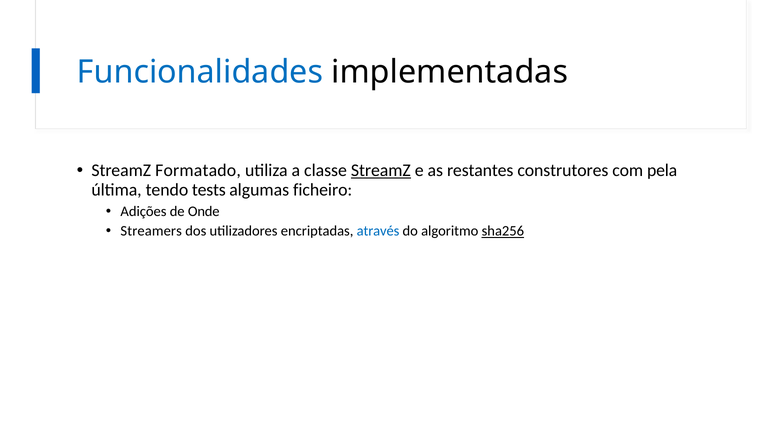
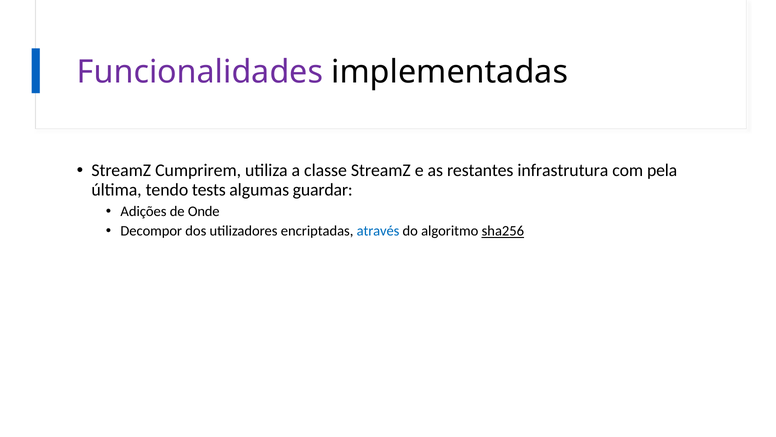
Funcionalidades colour: blue -> purple
Formatado: Formatado -> Cumprirem
StreamZ at (381, 170) underline: present -> none
construtores: construtores -> infrastrutura
ficheiro: ficheiro -> guardar
Streamers: Streamers -> Decompor
